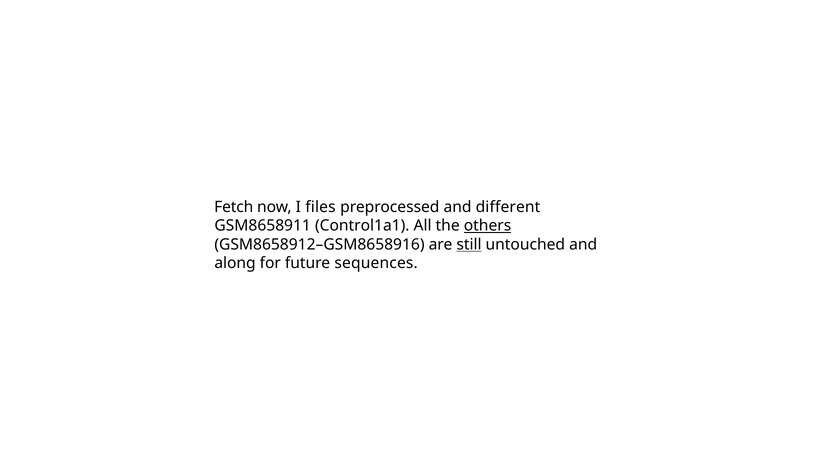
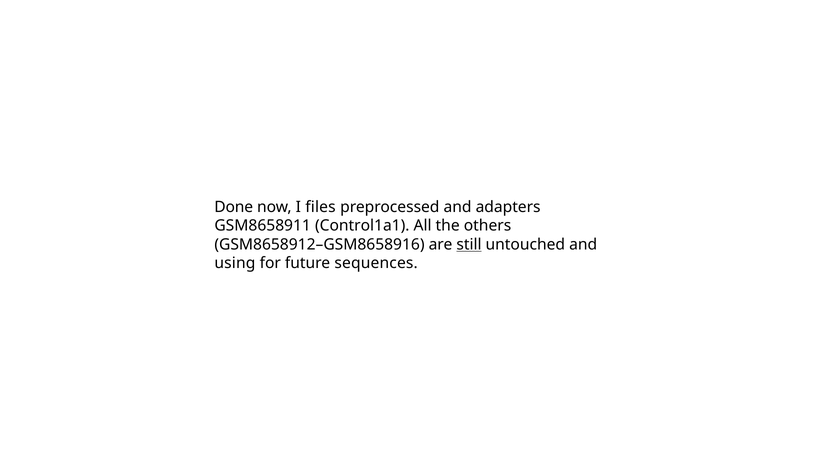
Fetch: Fetch -> Done
different: different -> adapters
others underline: present -> none
along: along -> using
